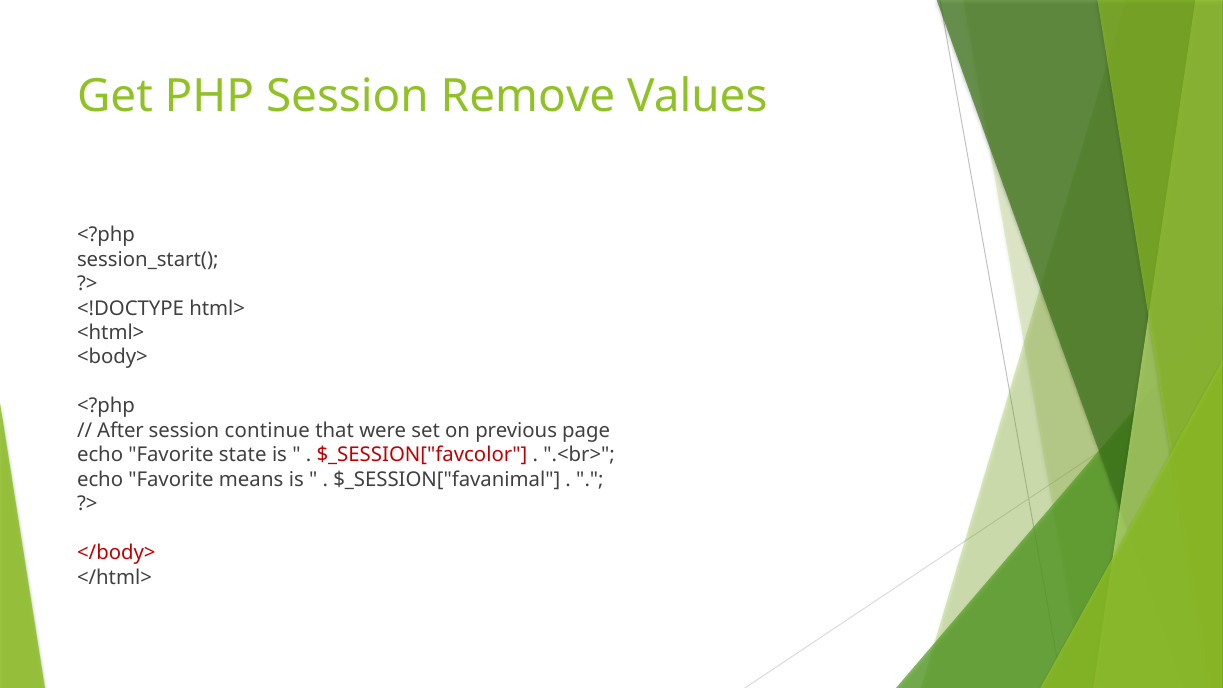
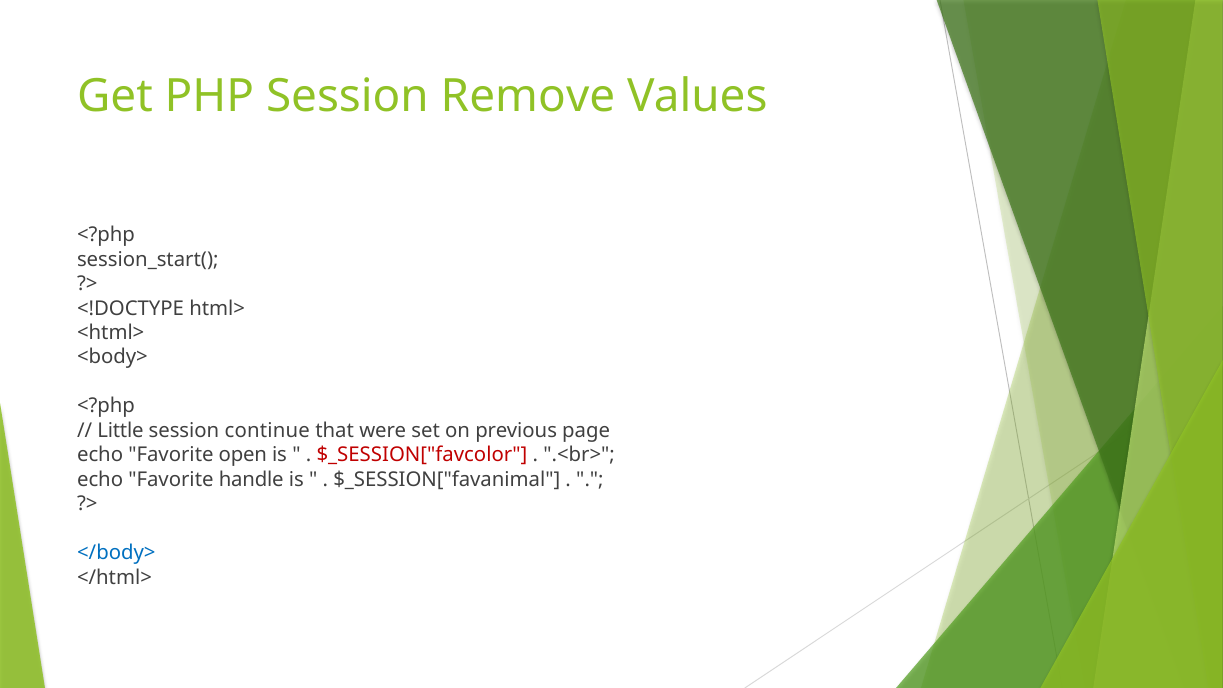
After: After -> Little
state: state -> open
means: means -> handle
</body> colour: red -> blue
